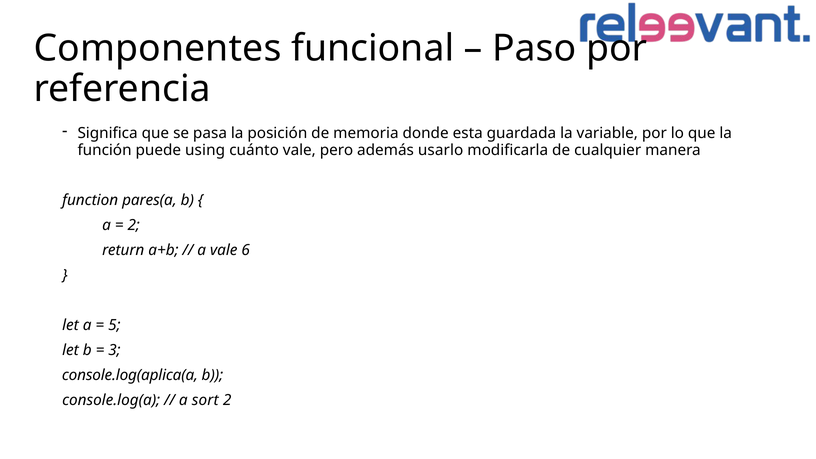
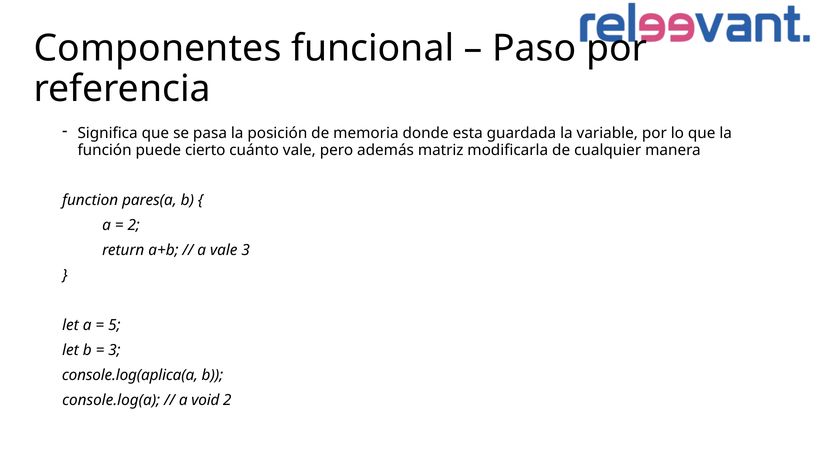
using: using -> cierto
usarlo: usarlo -> matriz
vale 6: 6 -> 3
sort: sort -> void
